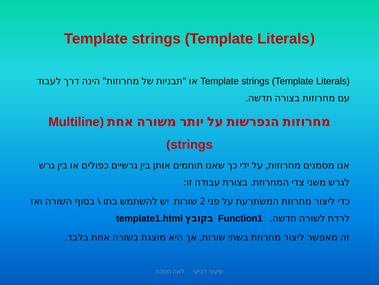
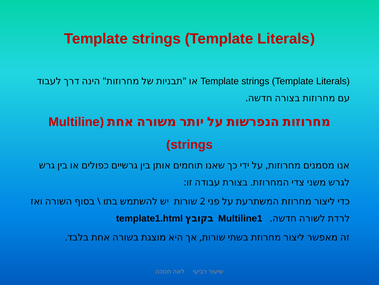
Function1: Function1 -> Multiline1
